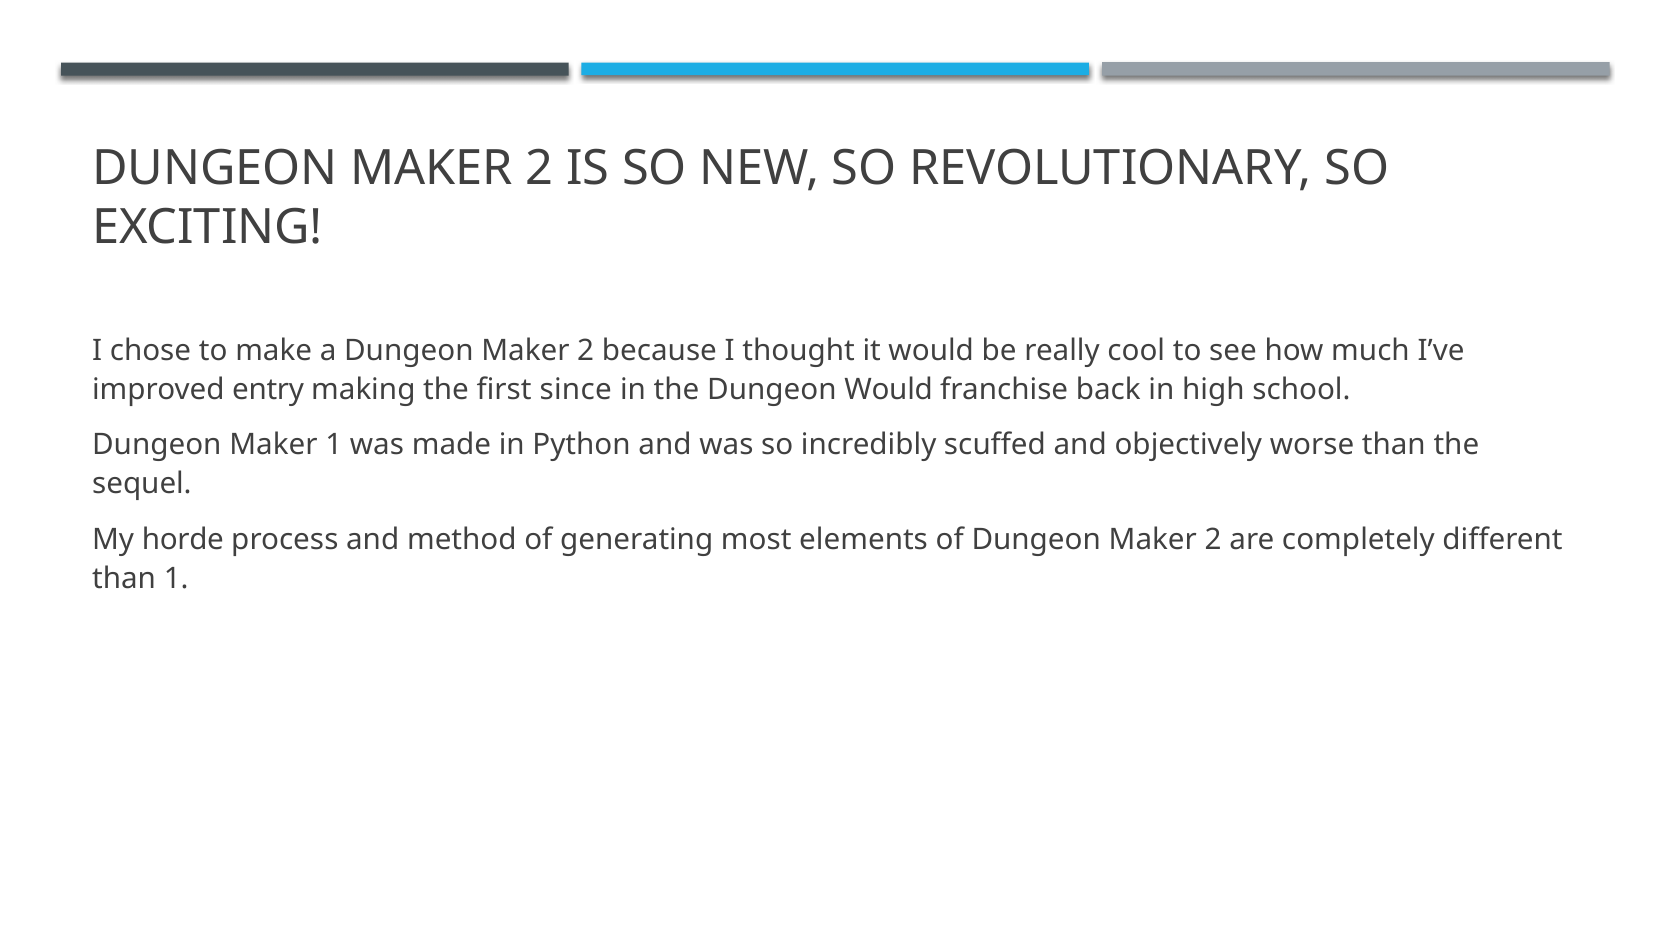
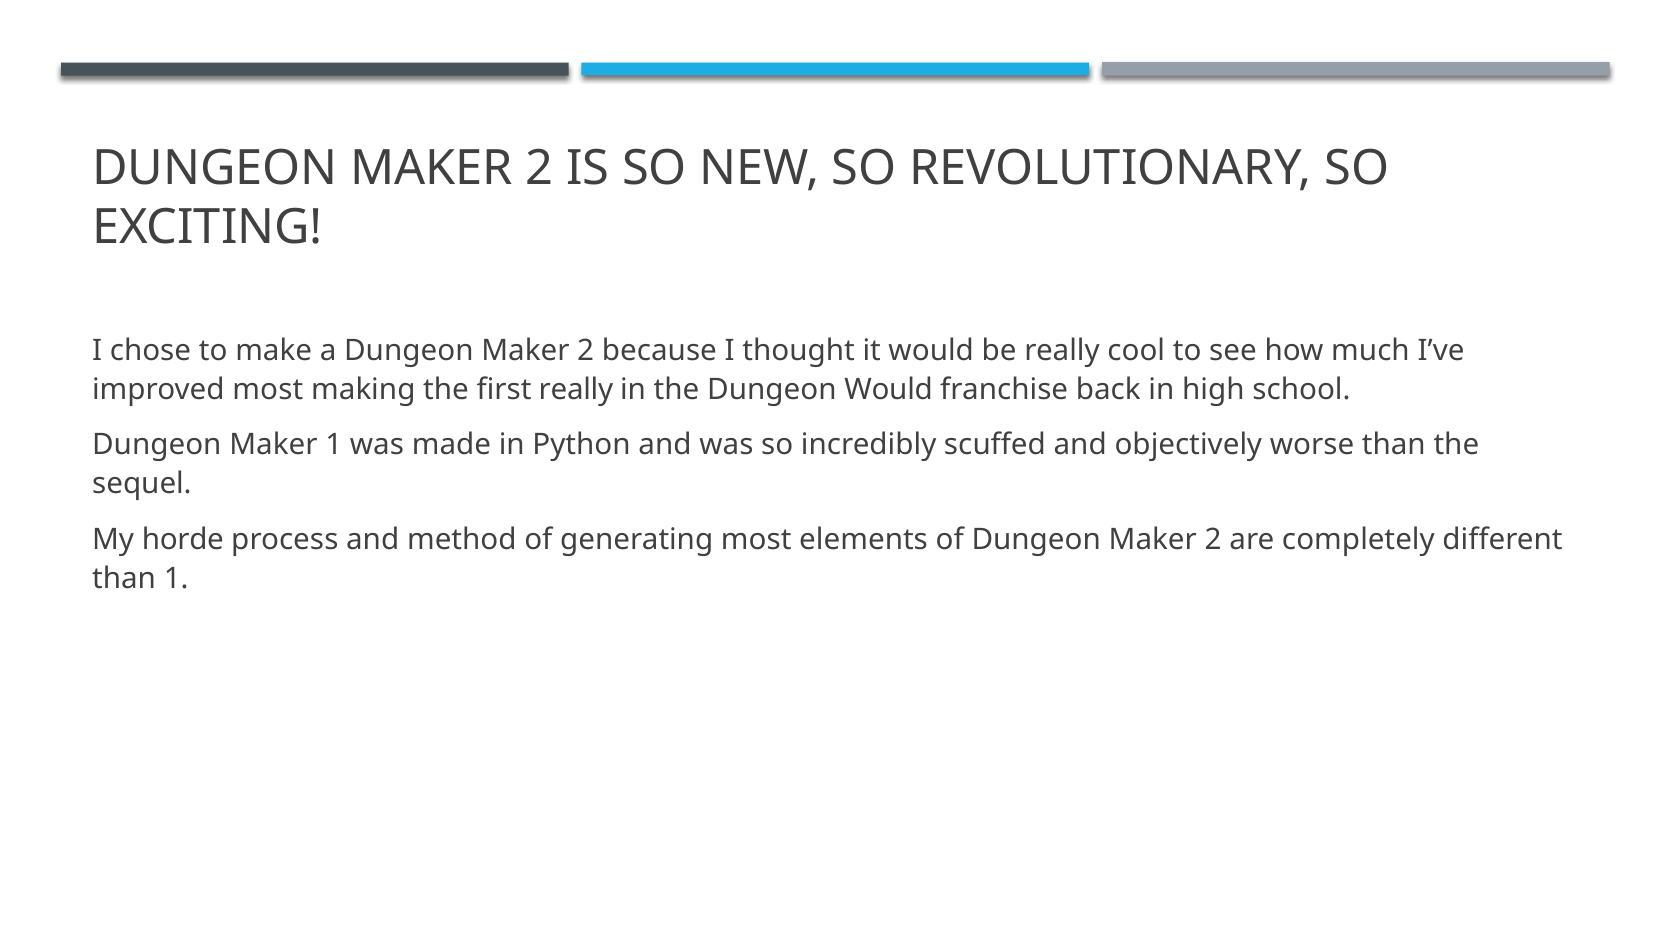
improved entry: entry -> most
first since: since -> really
